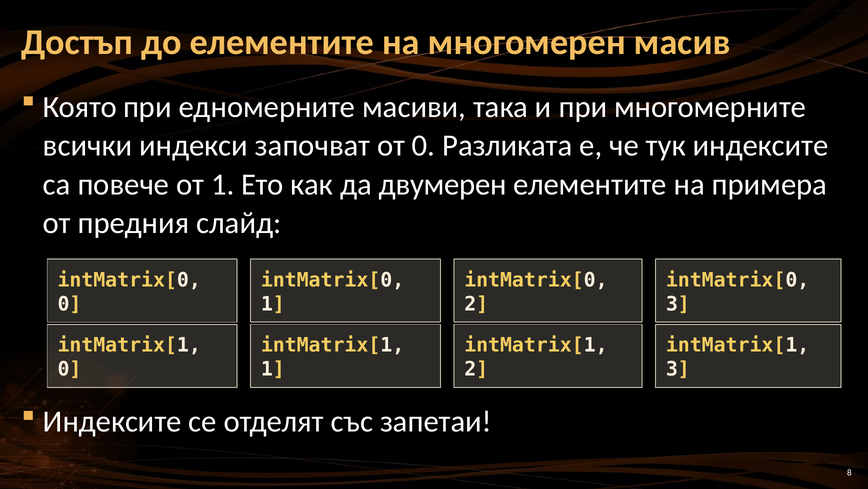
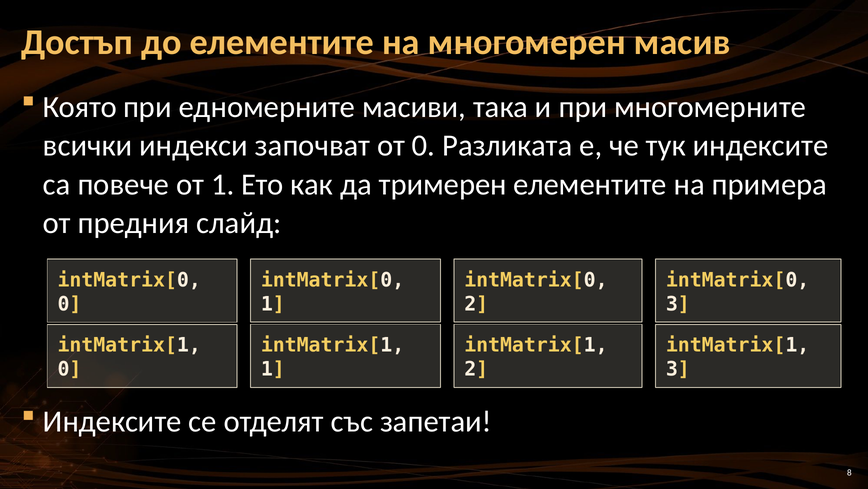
двумерен: двумерен -> тримерен
